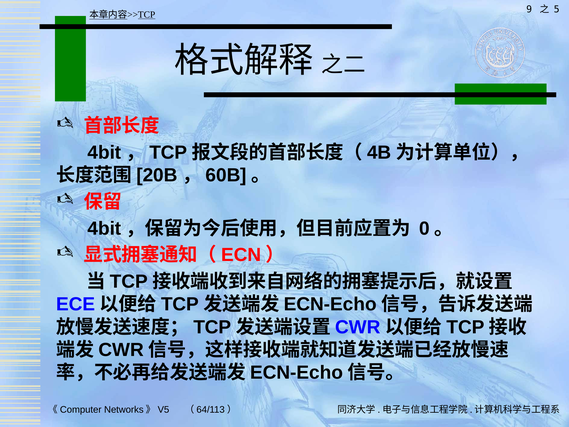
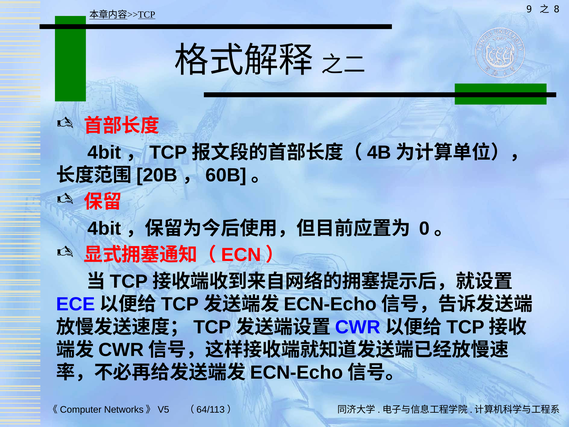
5: 5 -> 8
